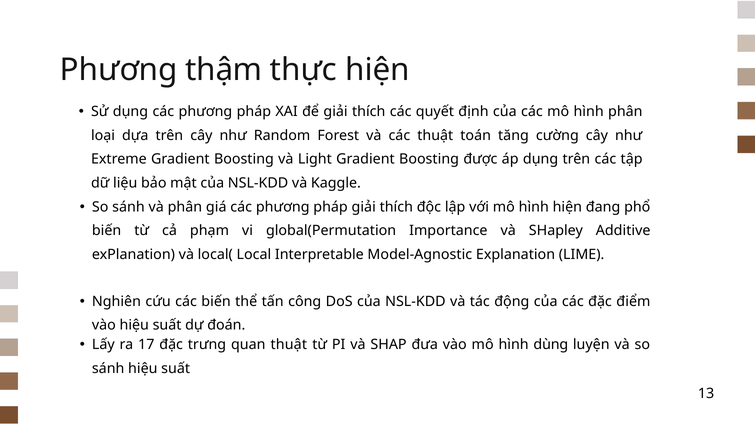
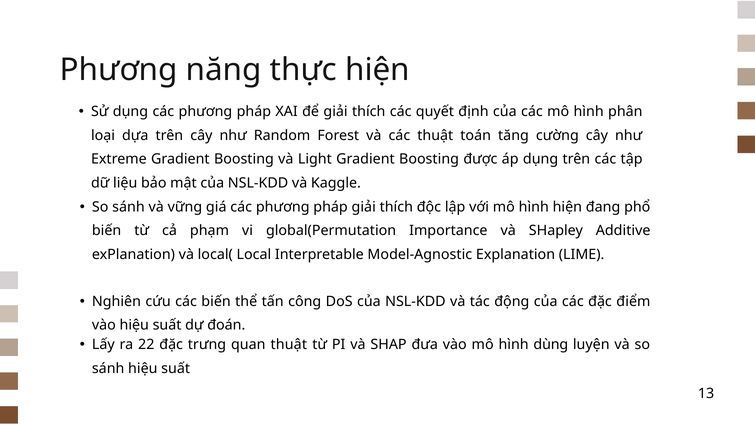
thậm: thậm -> năng
và phân: phân -> vững
17: 17 -> 22
